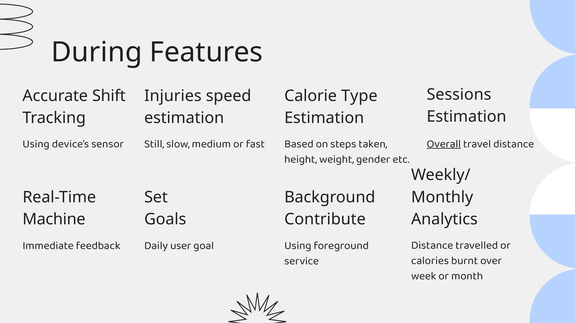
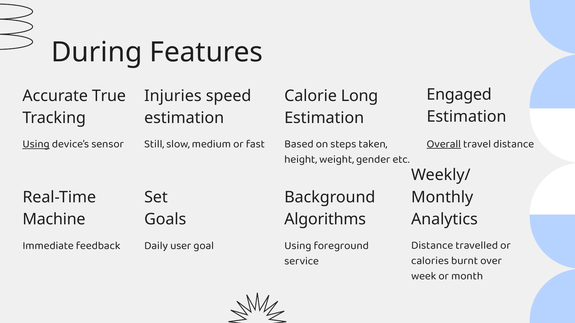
Sessions: Sessions -> Engaged
Shift: Shift -> True
Type: Type -> Long
Using at (36, 144) underline: none -> present
Contribute: Contribute -> Algorithms
